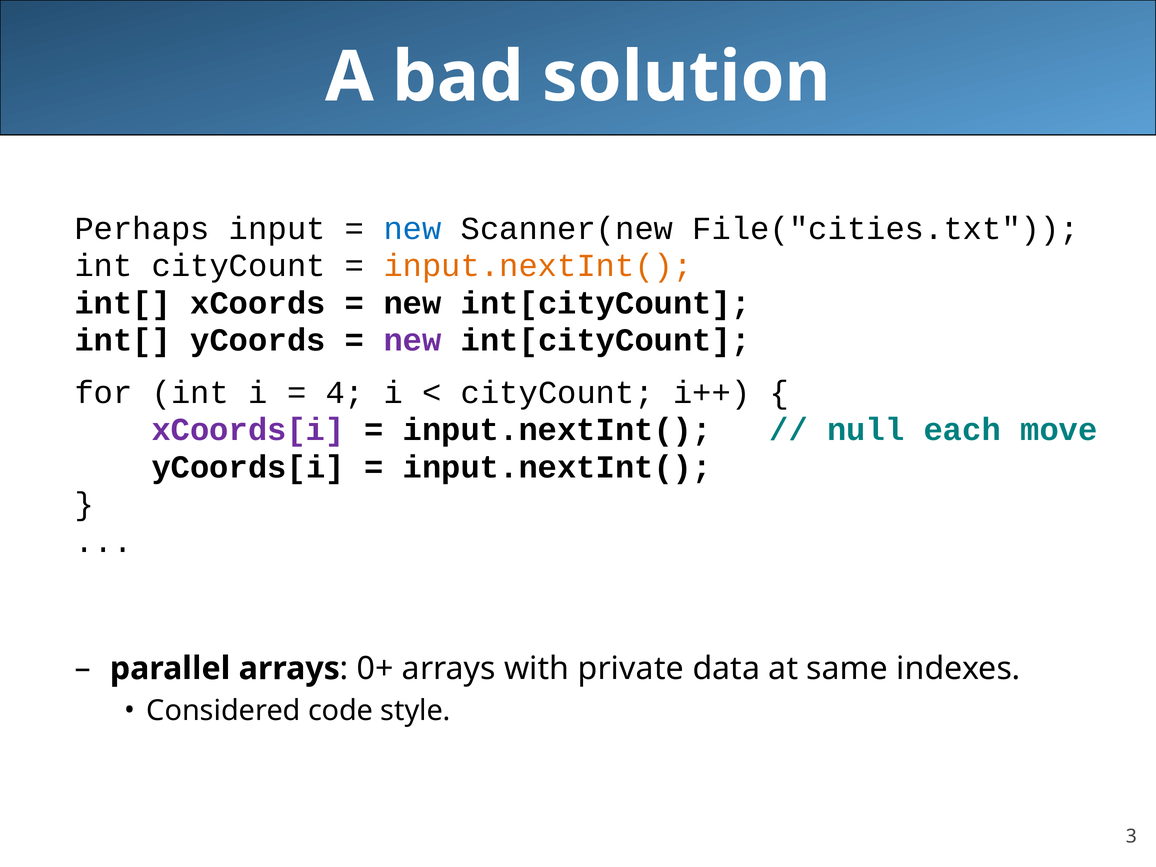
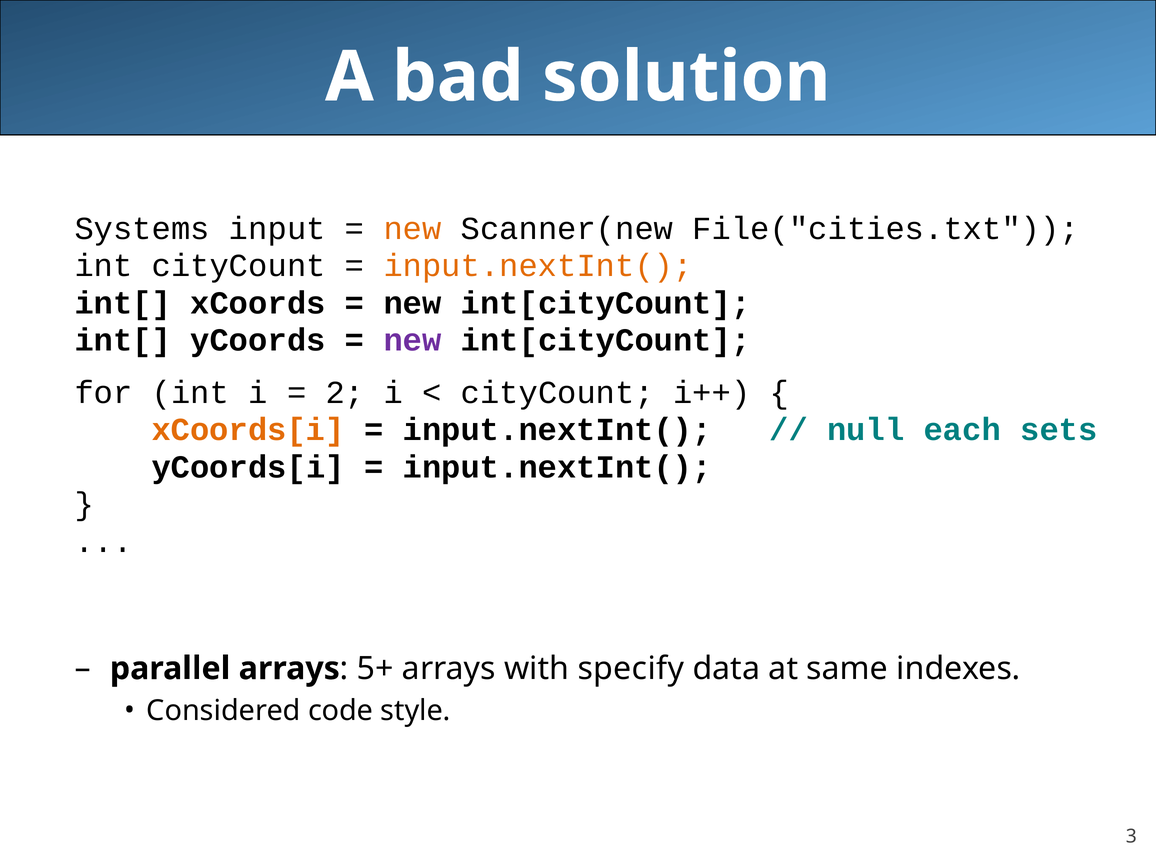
Perhaps: Perhaps -> Systems
new at (412, 229) colour: blue -> orange
4: 4 -> 2
xCoords[i colour: purple -> orange
move: move -> sets
0+: 0+ -> 5+
private: private -> specify
